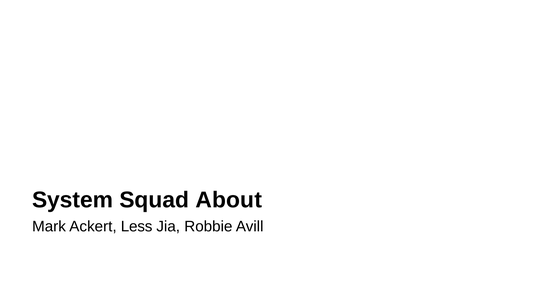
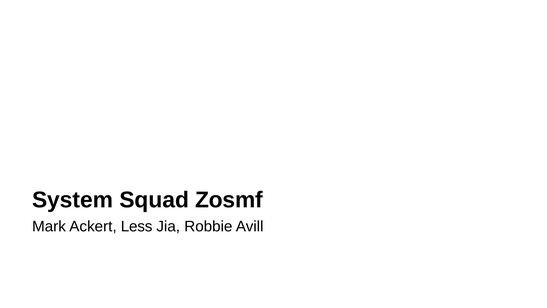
About: About -> Zosmf
